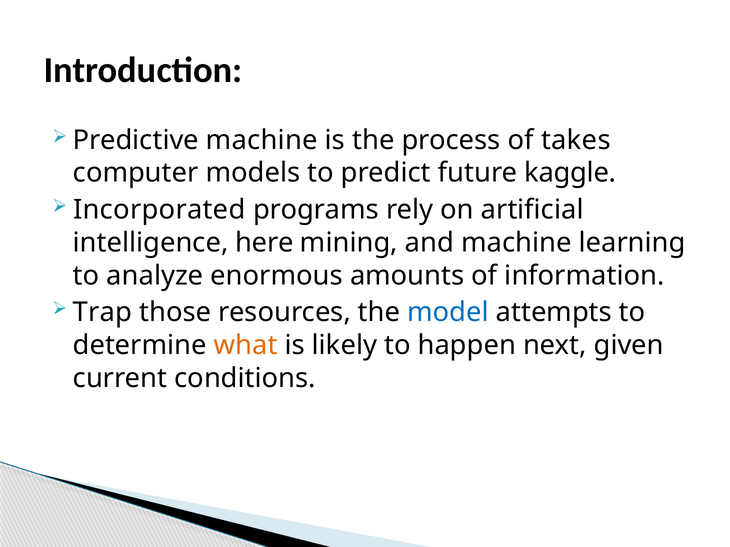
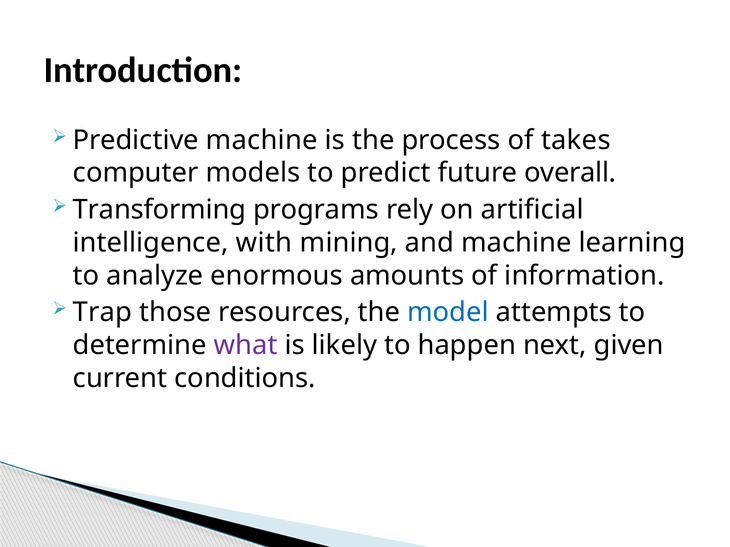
kaggle: kaggle -> overall
Incorporated: Incorporated -> Transforming
here: here -> with
what colour: orange -> purple
